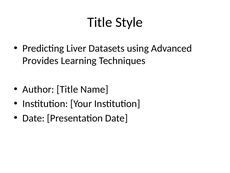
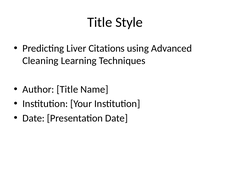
Datasets: Datasets -> Citations
Provides: Provides -> Cleaning
